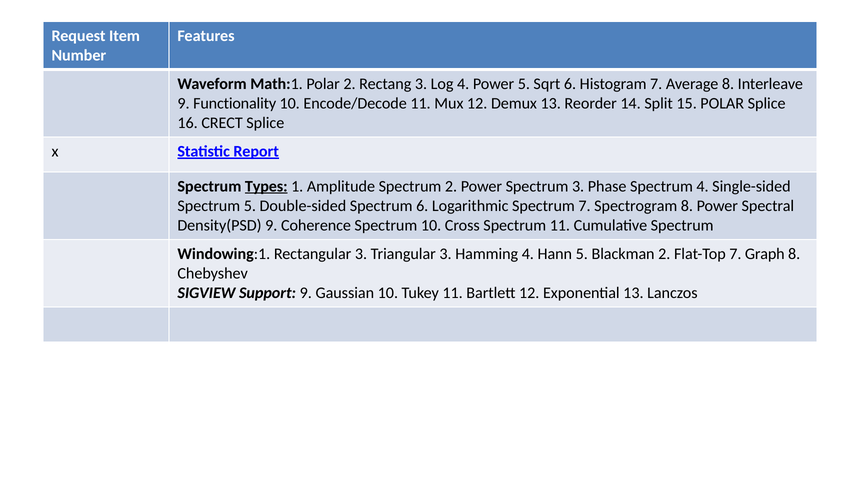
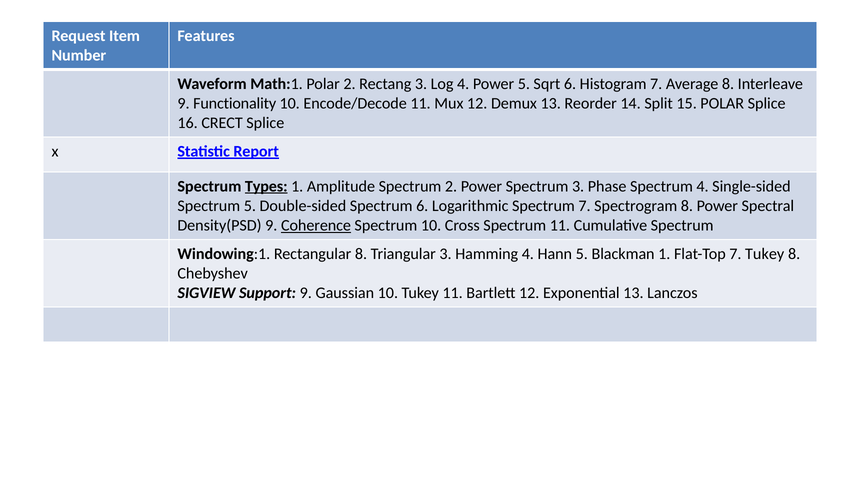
Coherence underline: none -> present
Rectangular 3: 3 -> 8
Blackman 2: 2 -> 1
7 Graph: Graph -> Tukey
